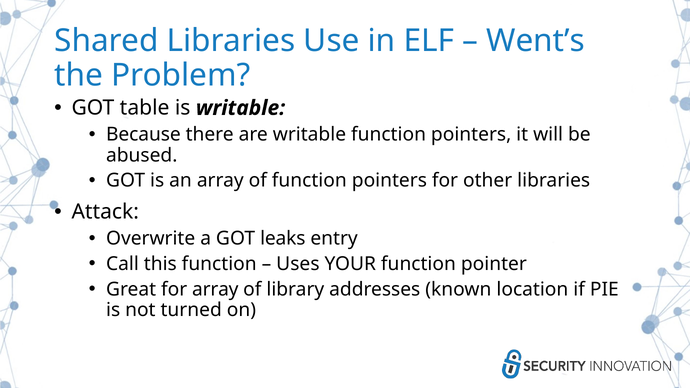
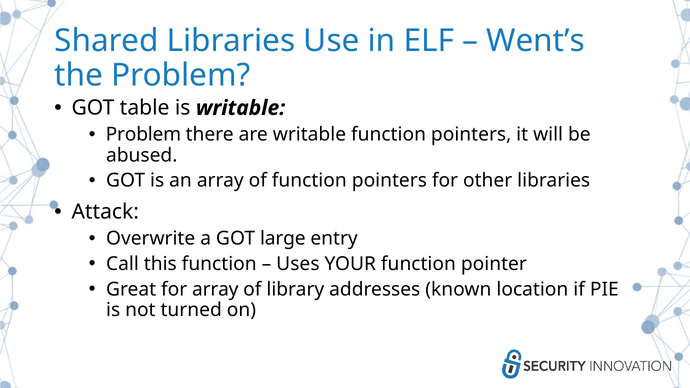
Because at (143, 135): Because -> Problem
leaks: leaks -> large
